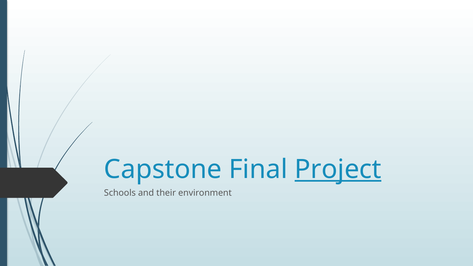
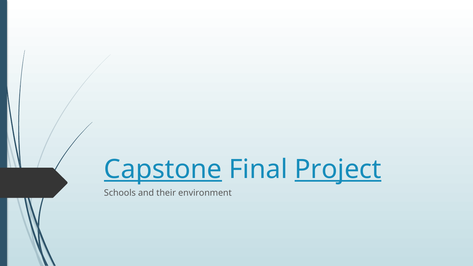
Capstone underline: none -> present
